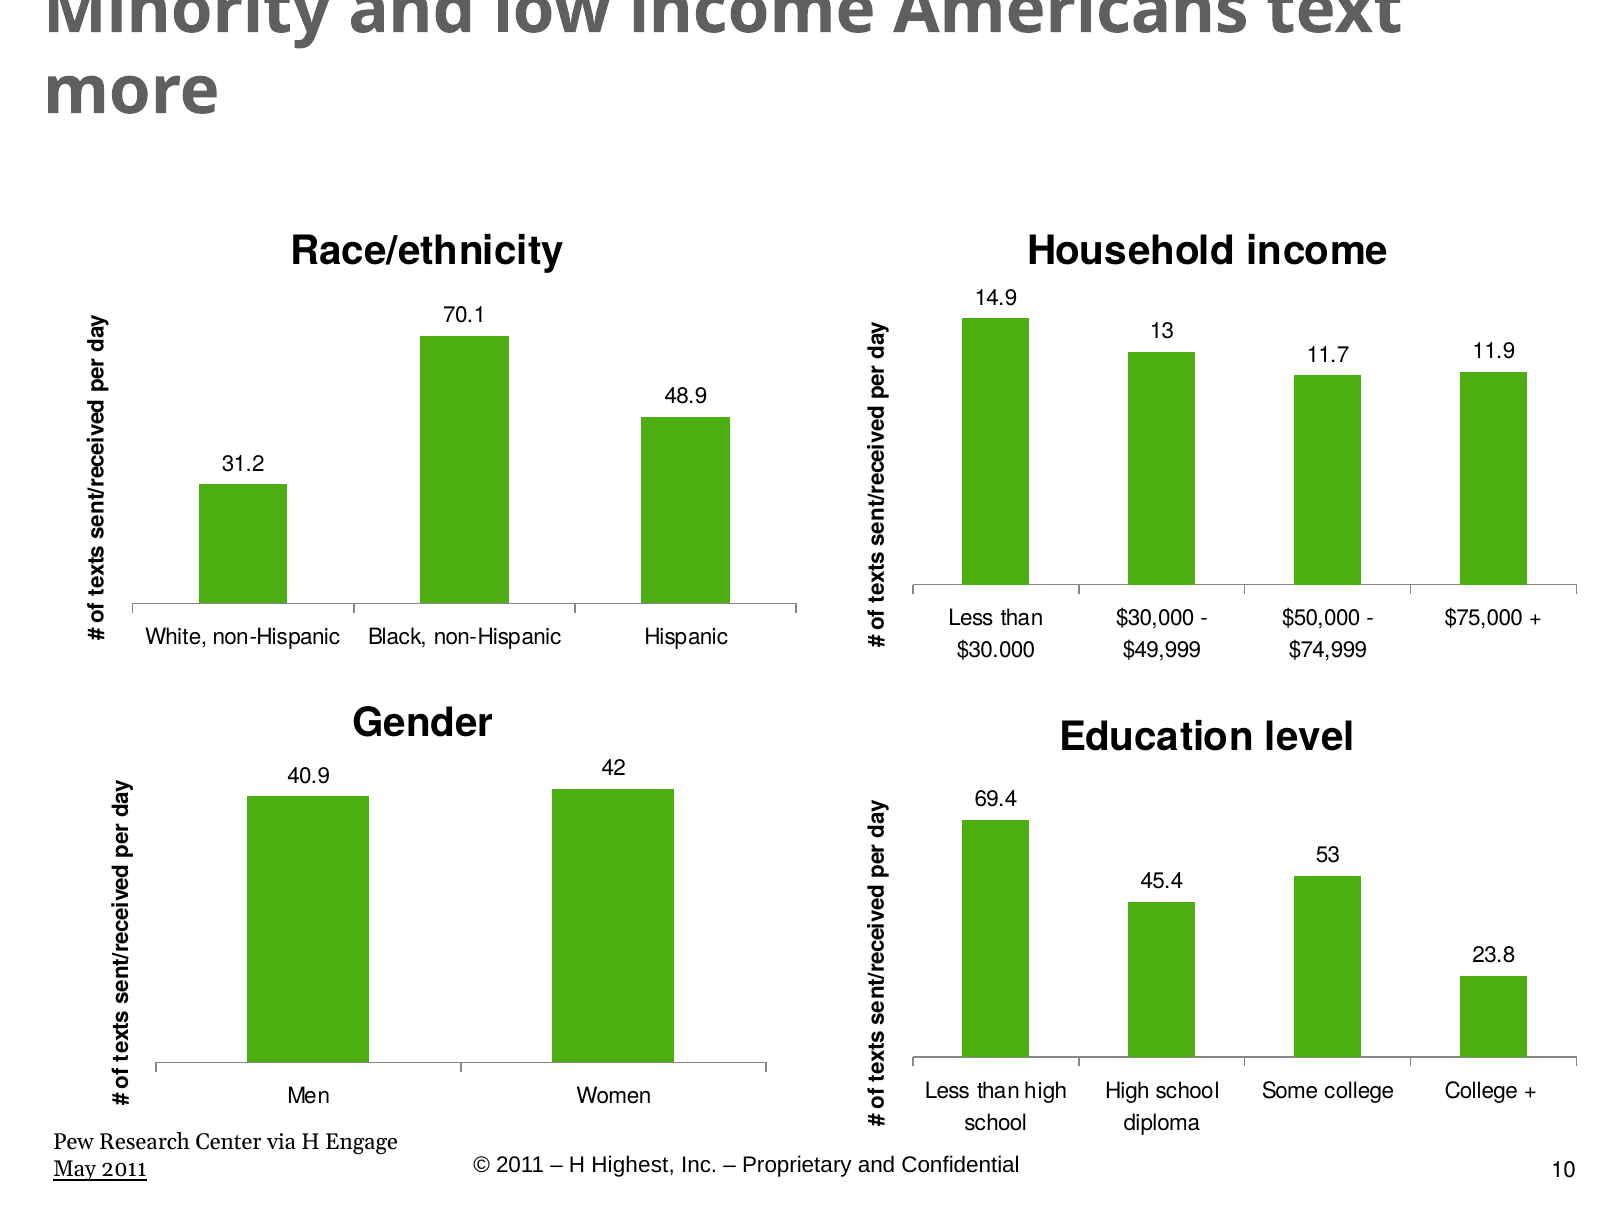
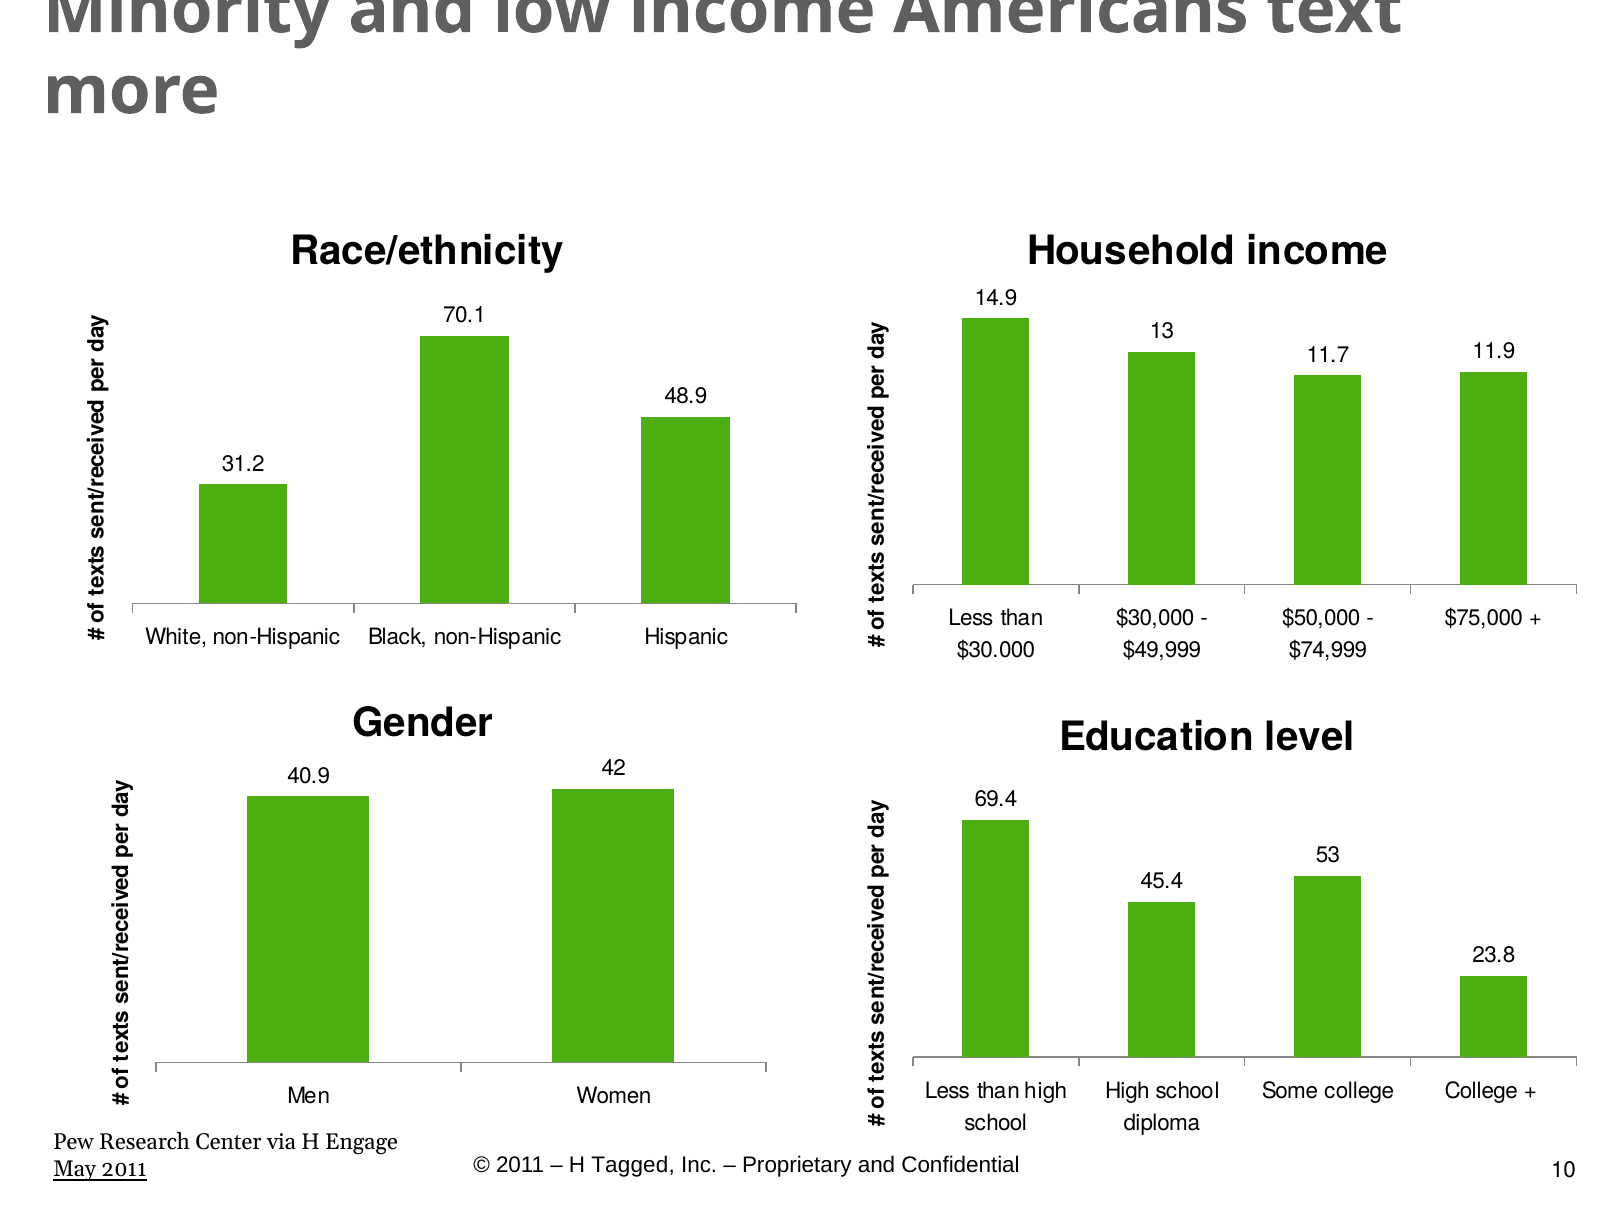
Highest: Highest -> Tagged
